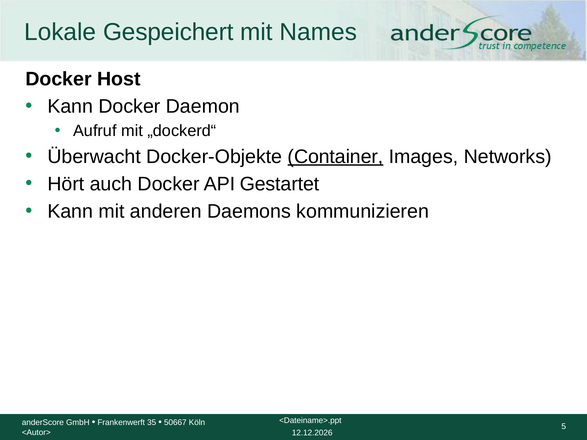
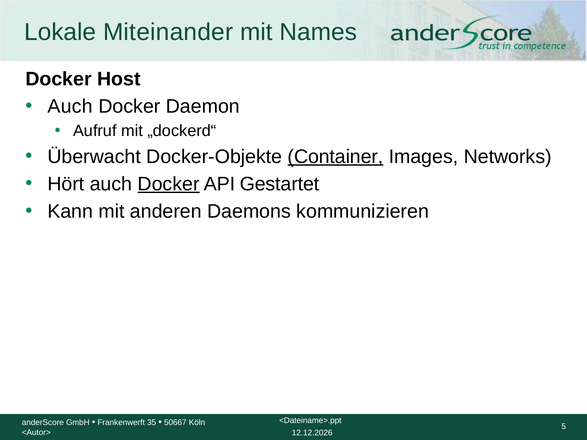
Gespeichert: Gespeichert -> Miteinander
Kann at (70, 106): Kann -> Auch
Docker at (169, 184) underline: none -> present
